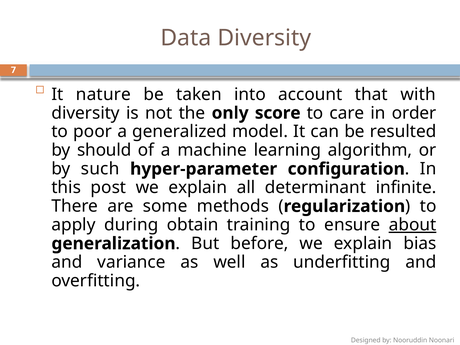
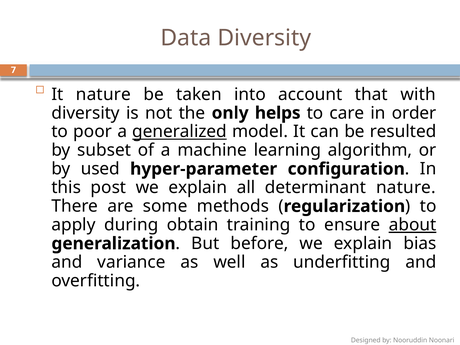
score: score -> helps
generalized underline: none -> present
should: should -> subset
such: such -> used
determinant infinite: infinite -> nature
